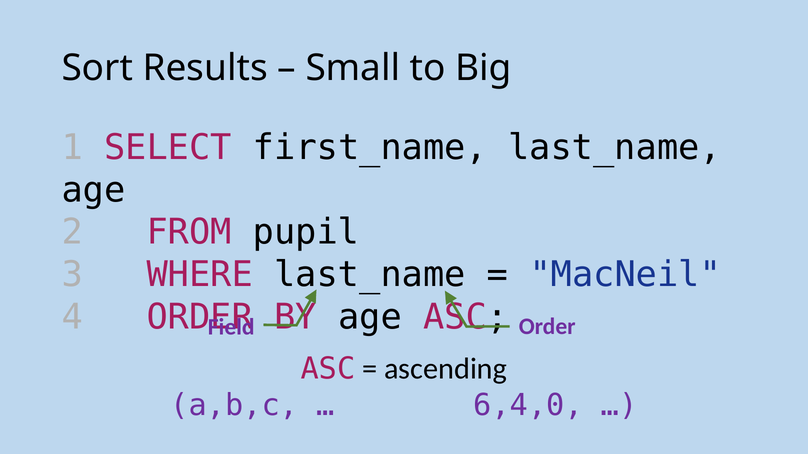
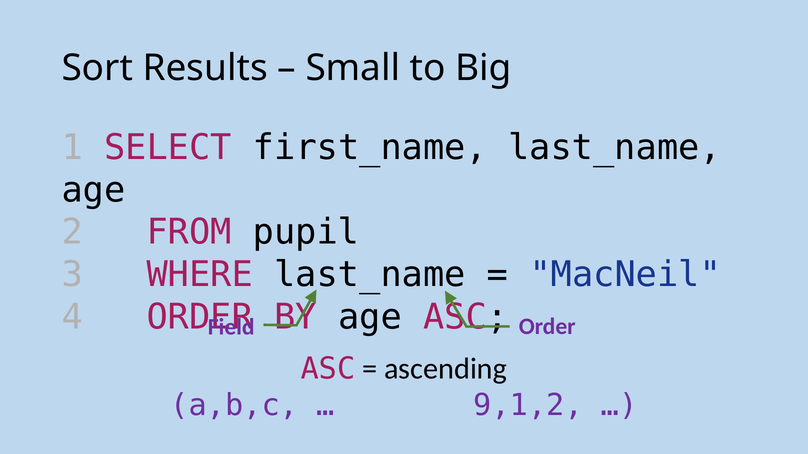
6,4,0: 6,4,0 -> 9,1,2
